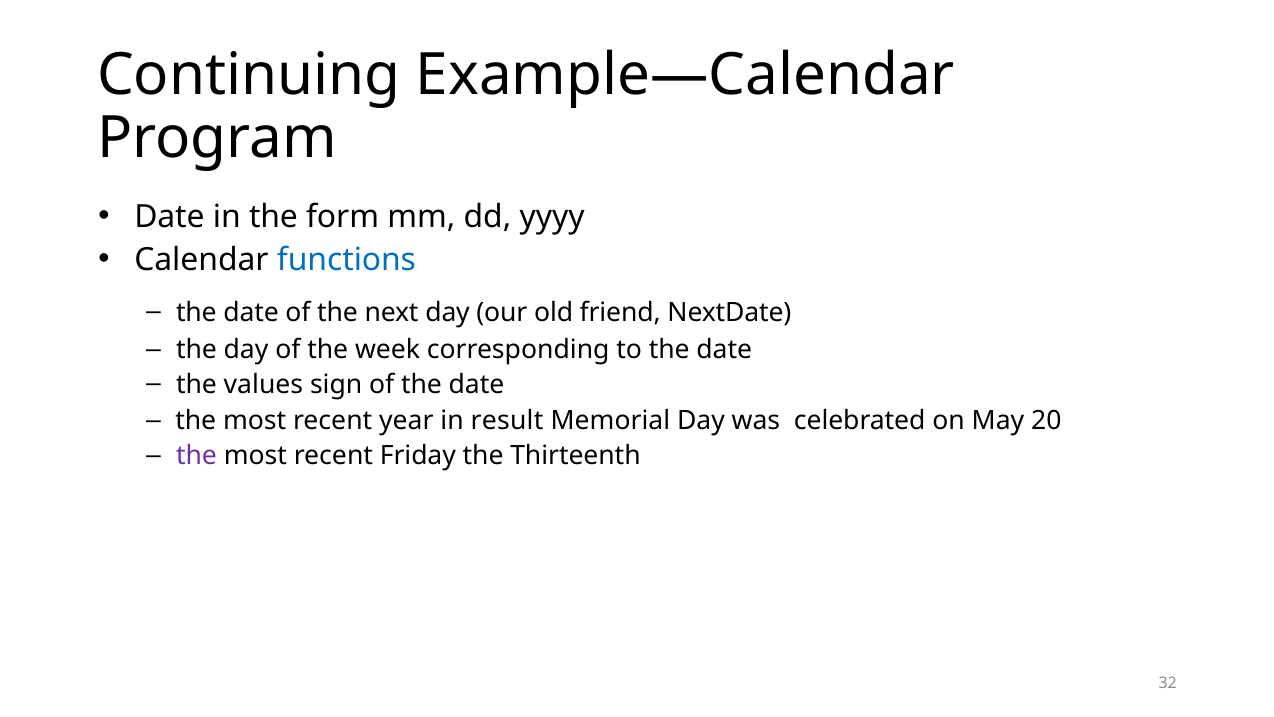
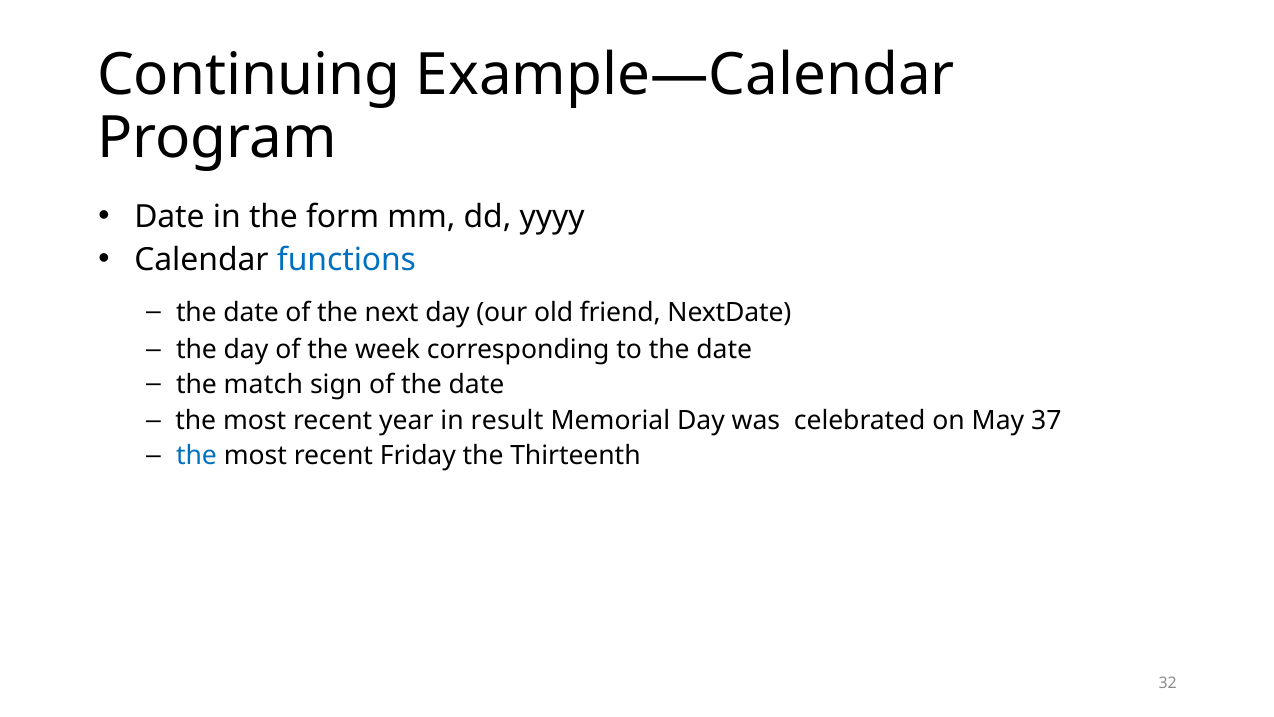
values: values -> match
20: 20 -> 37
the at (197, 456) colour: purple -> blue
